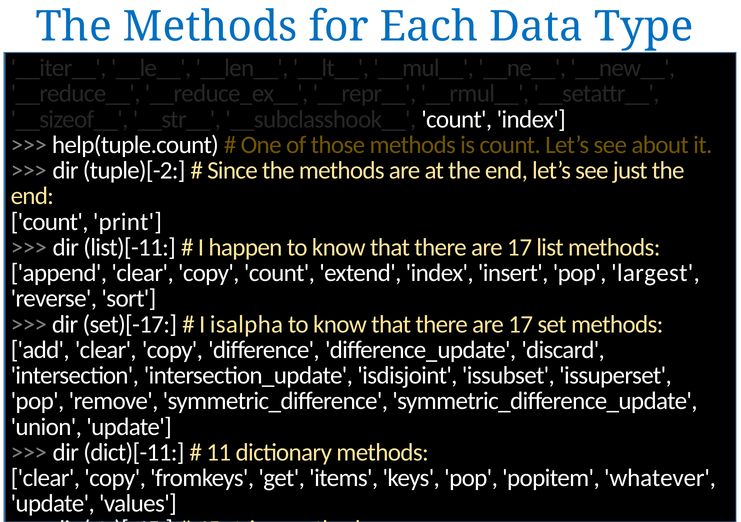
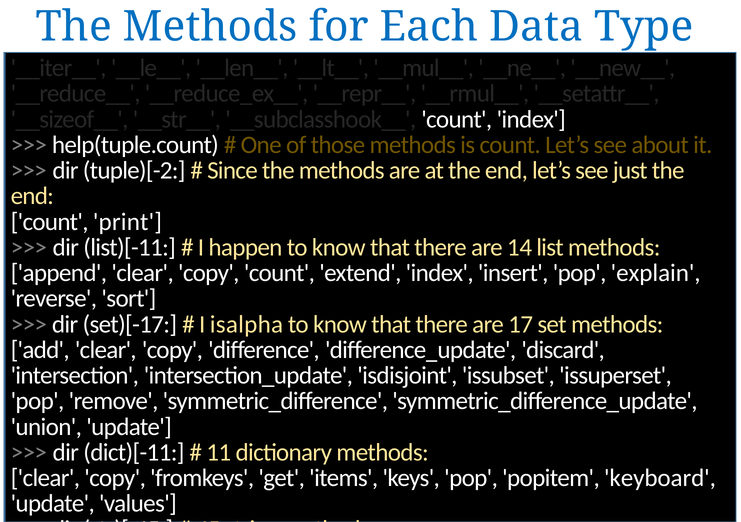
17 at (520, 248): 17 -> 14
largest: largest -> explain
whatever: whatever -> keyboard
